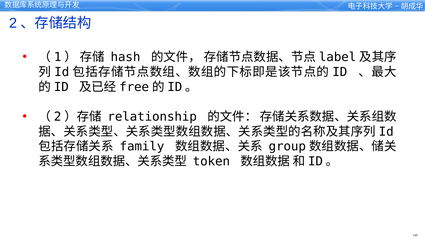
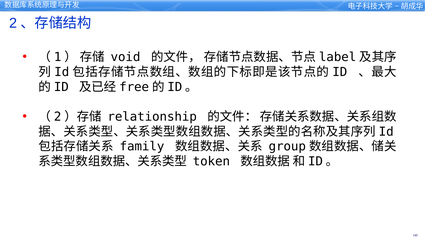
hash: hash -> void
